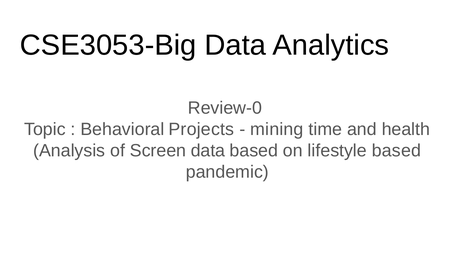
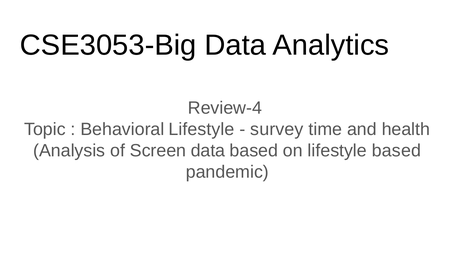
Review-0: Review-0 -> Review-4
Behavioral Projects: Projects -> Lifestyle
mining: mining -> survey
